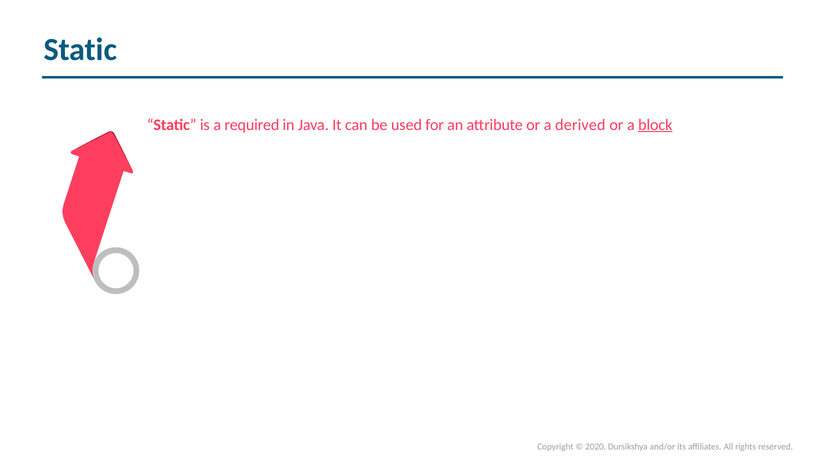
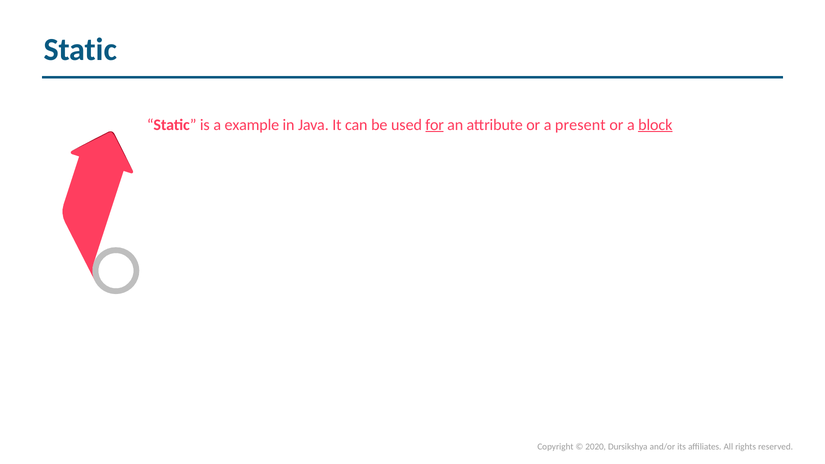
required: required -> example
for underline: none -> present
derived: derived -> present
